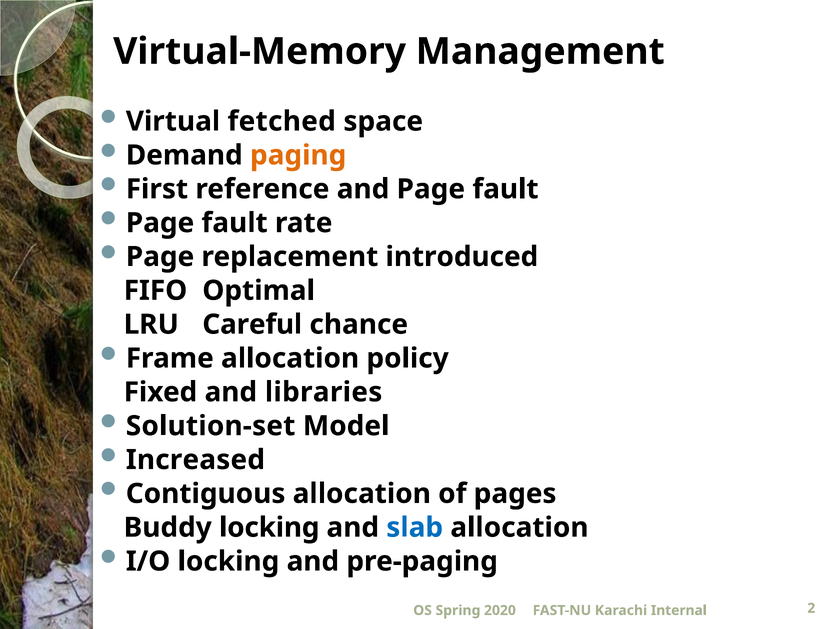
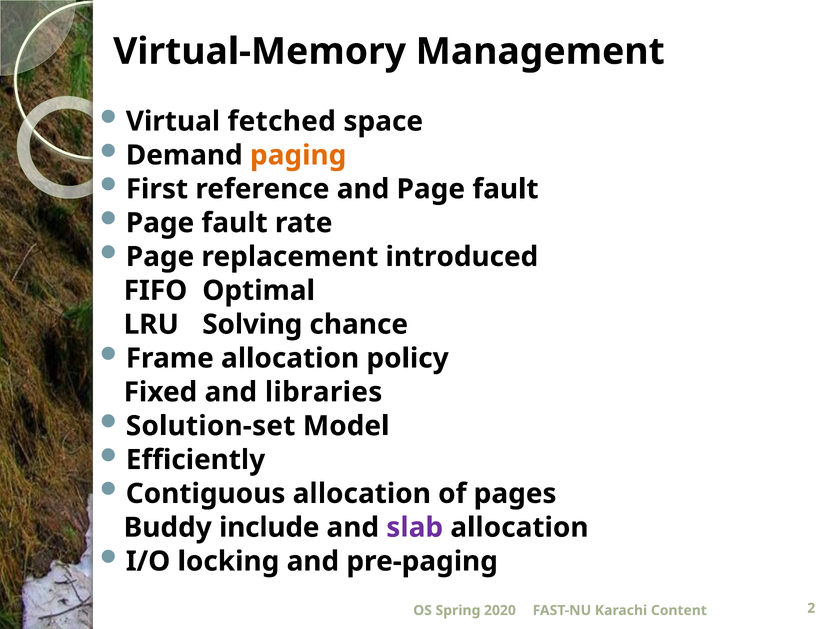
Careful: Careful -> Solving
Increased: Increased -> Efficiently
Buddy locking: locking -> include
slab colour: blue -> purple
Internal: Internal -> Content
